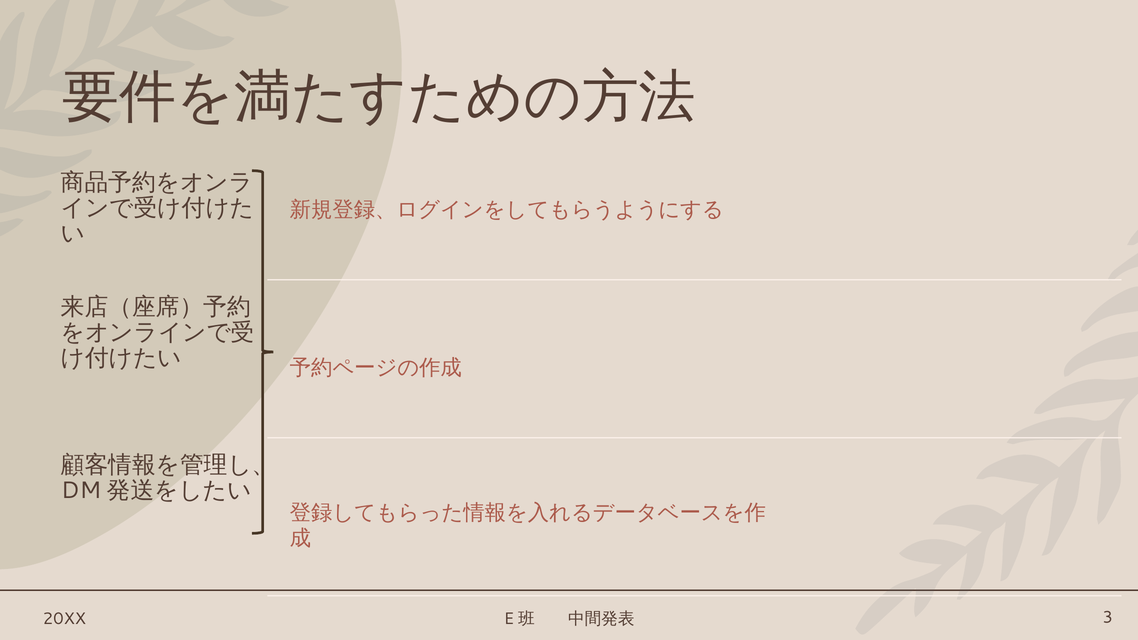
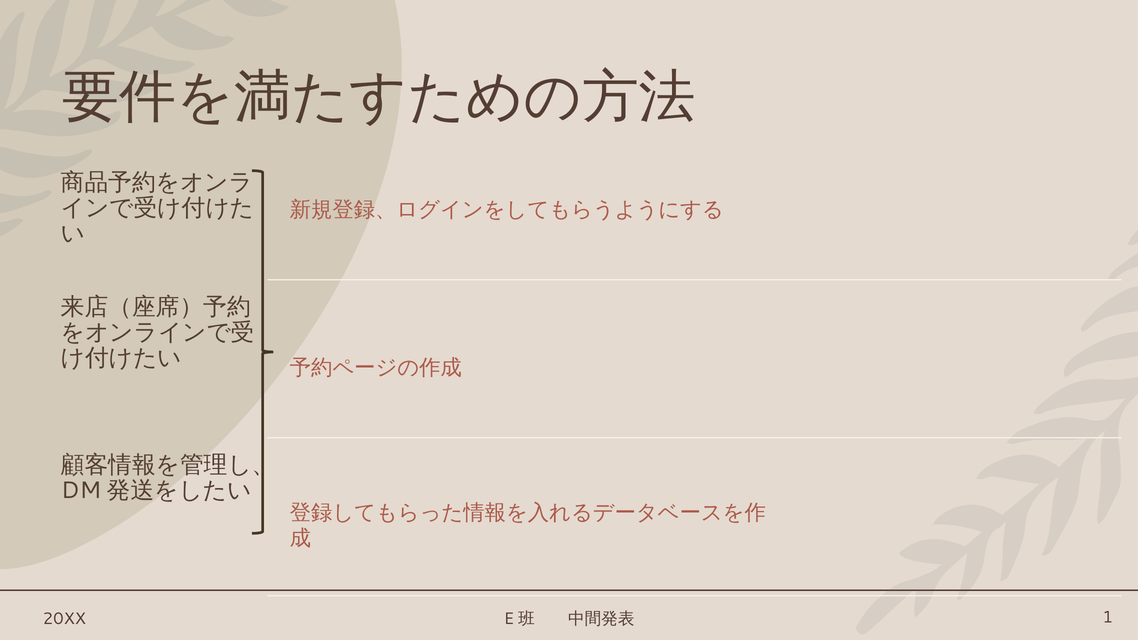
3: 3 -> 1
